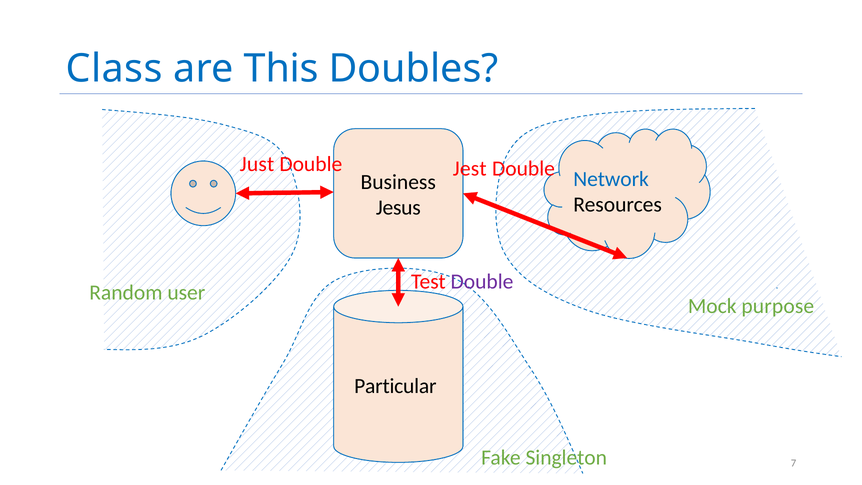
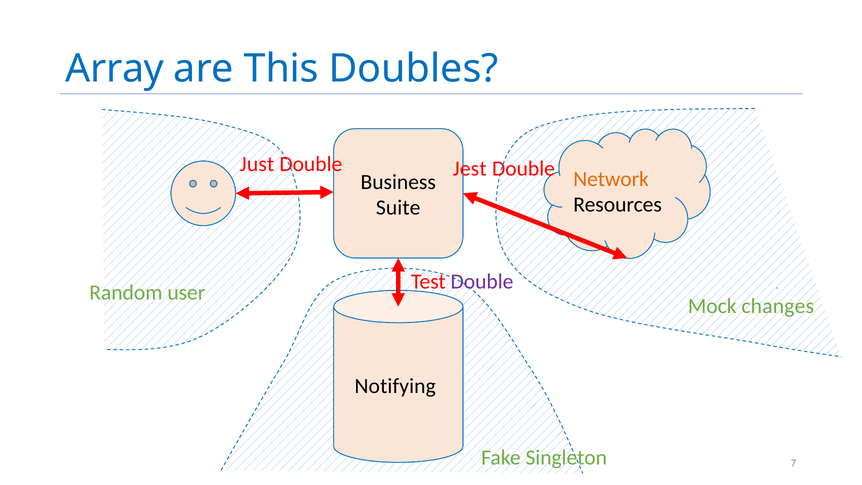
Class: Class -> Array
Network colour: blue -> orange
Jesus: Jesus -> Suite
purpose: purpose -> changes
Particular: Particular -> Notifying
